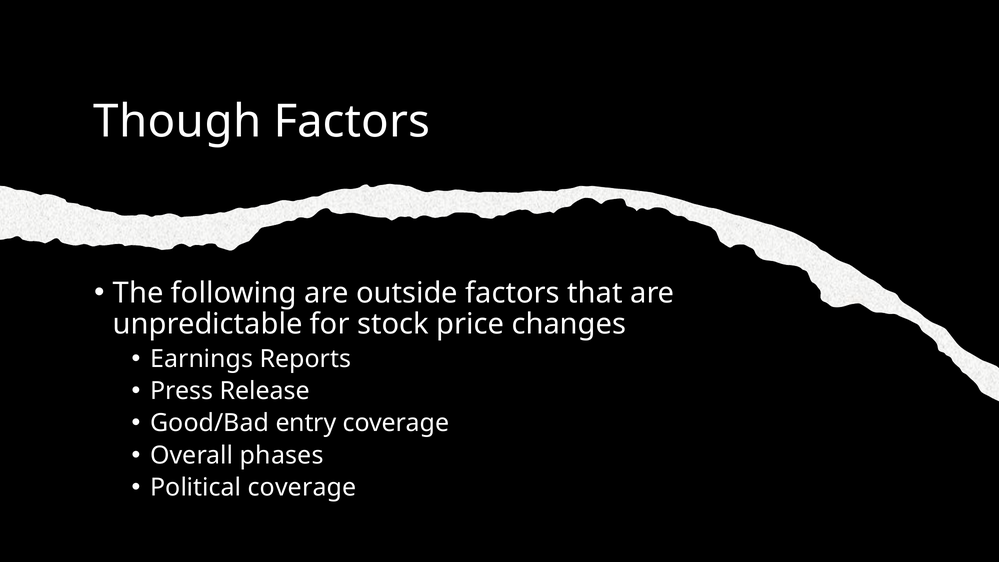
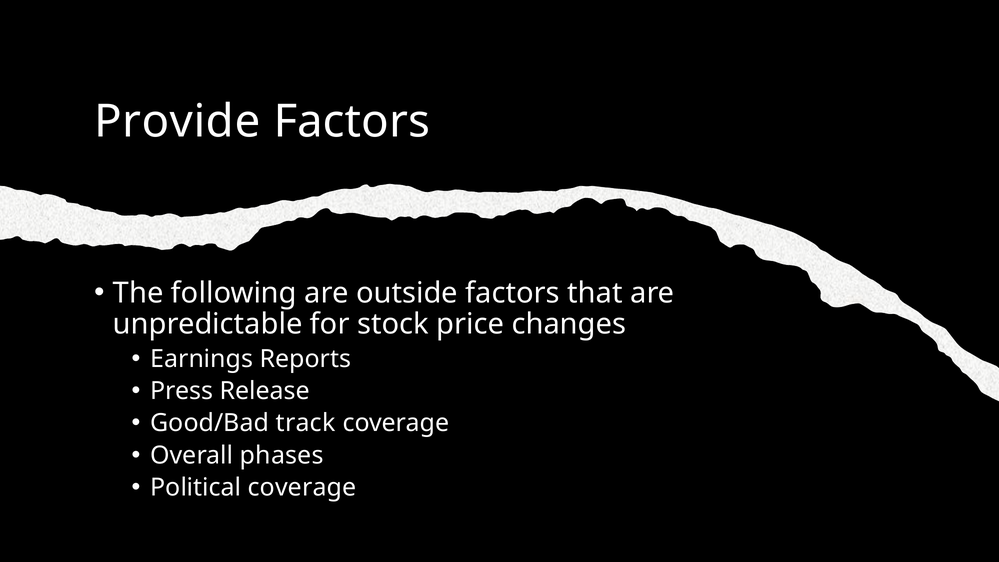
Though: Though -> Provide
entry: entry -> track
